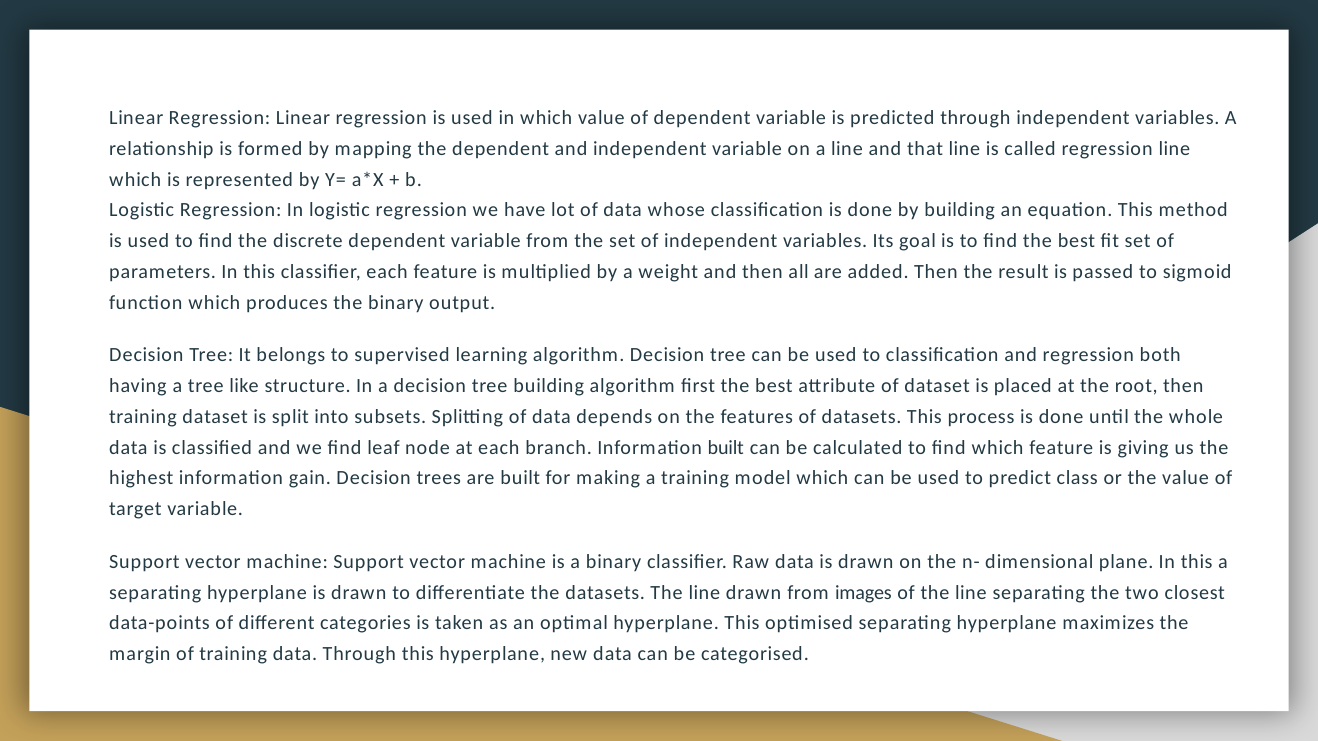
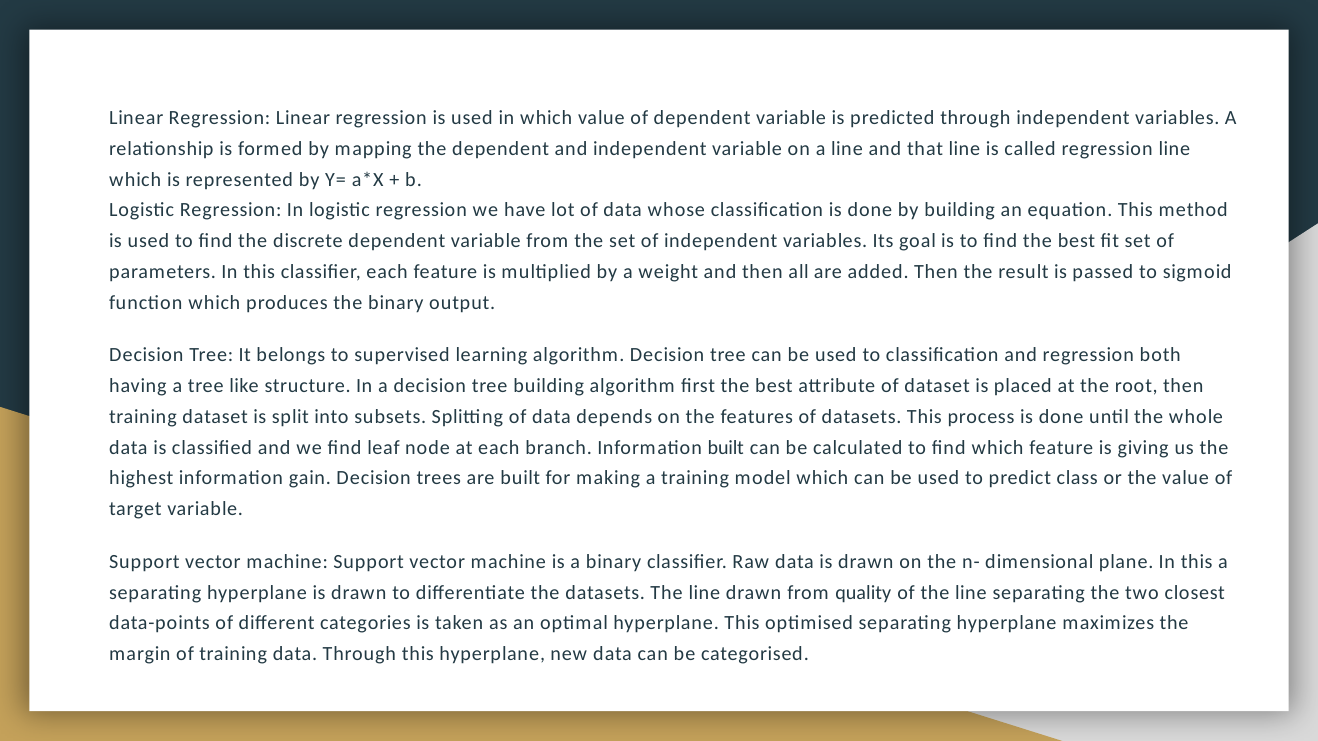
images: images -> quality
